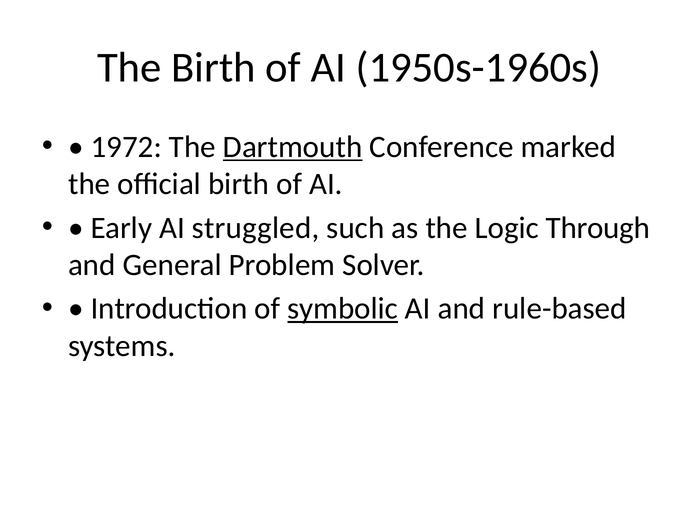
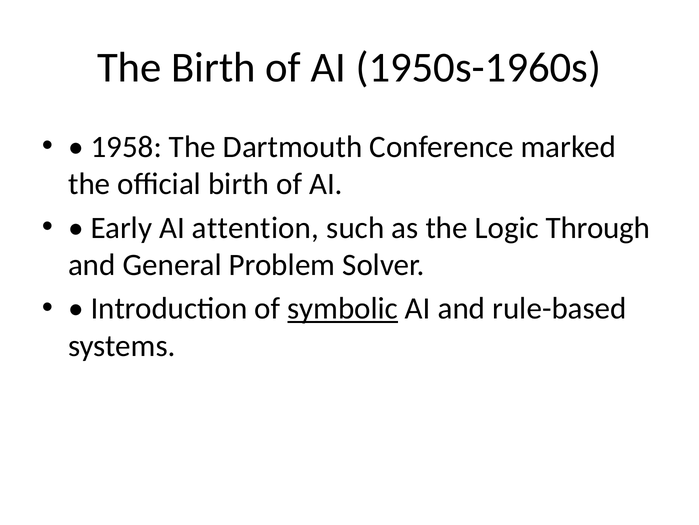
1972: 1972 -> 1958
Dartmouth underline: present -> none
struggled: struggled -> attention
